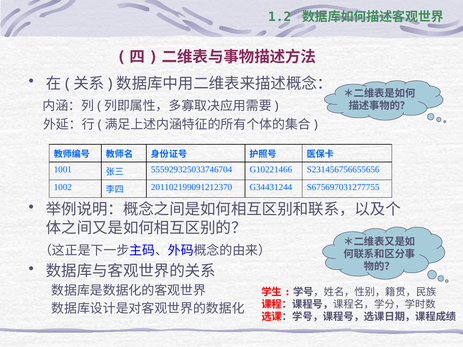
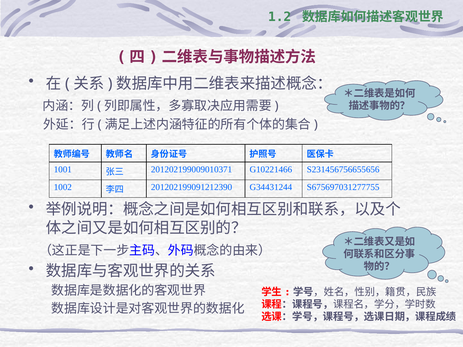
555929325033746704: 555929325033746704 -> 201202199009010371
201102199091212370: 201102199091212370 -> 201202199091212390
